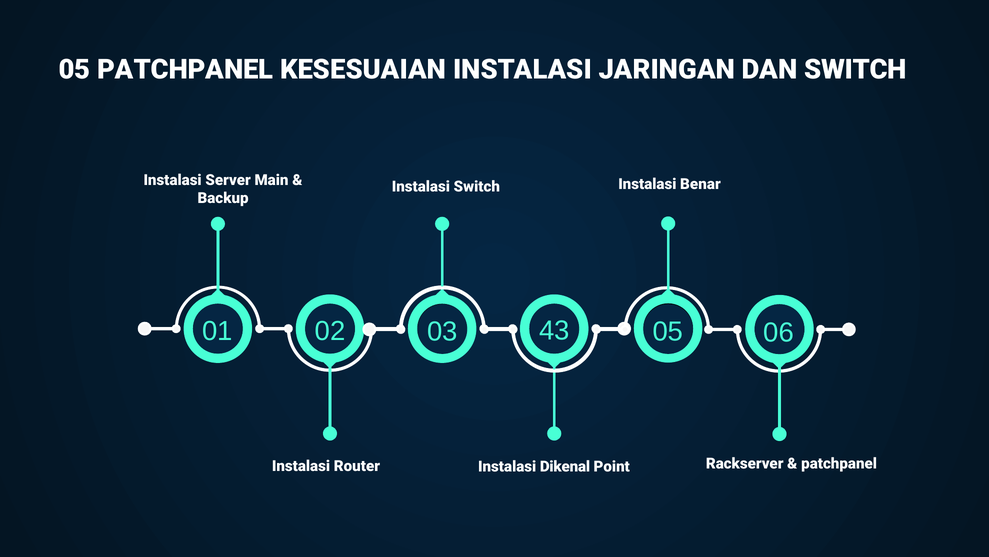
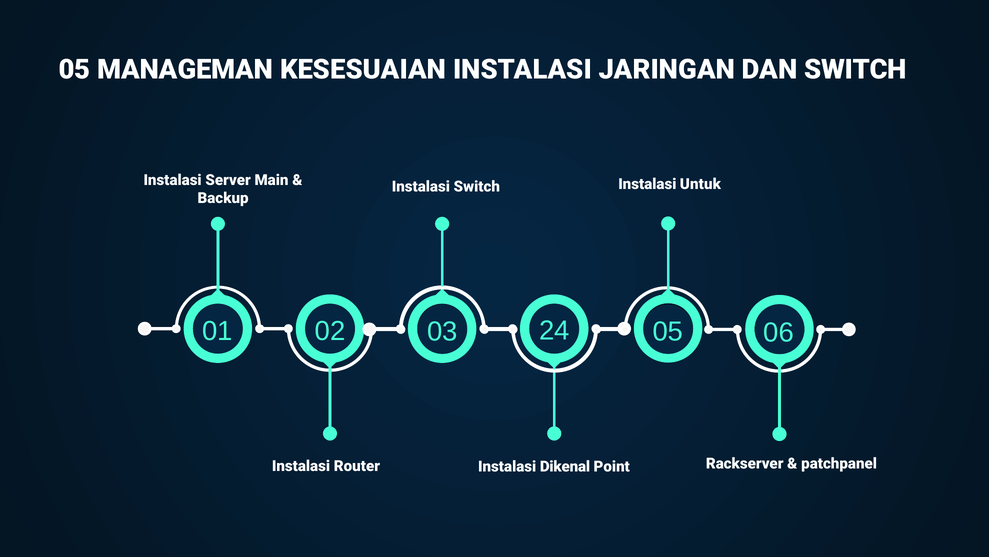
05 PATCHPANEL: PATCHPANEL -> MANAGEMAN
Benar: Benar -> Untuk
43: 43 -> 24
